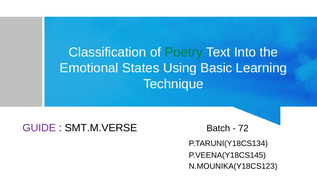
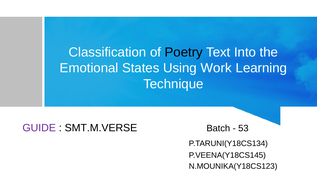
Poetry colour: green -> black
Basic: Basic -> Work
72: 72 -> 53
